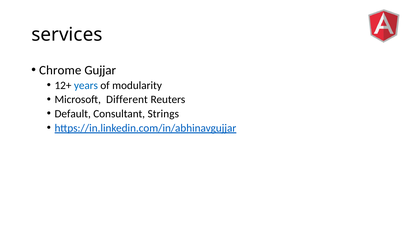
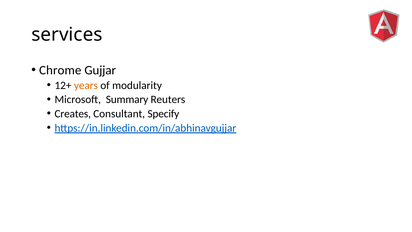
years colour: blue -> orange
Different: Different -> Summary
Default: Default -> Creates
Strings: Strings -> Specify
